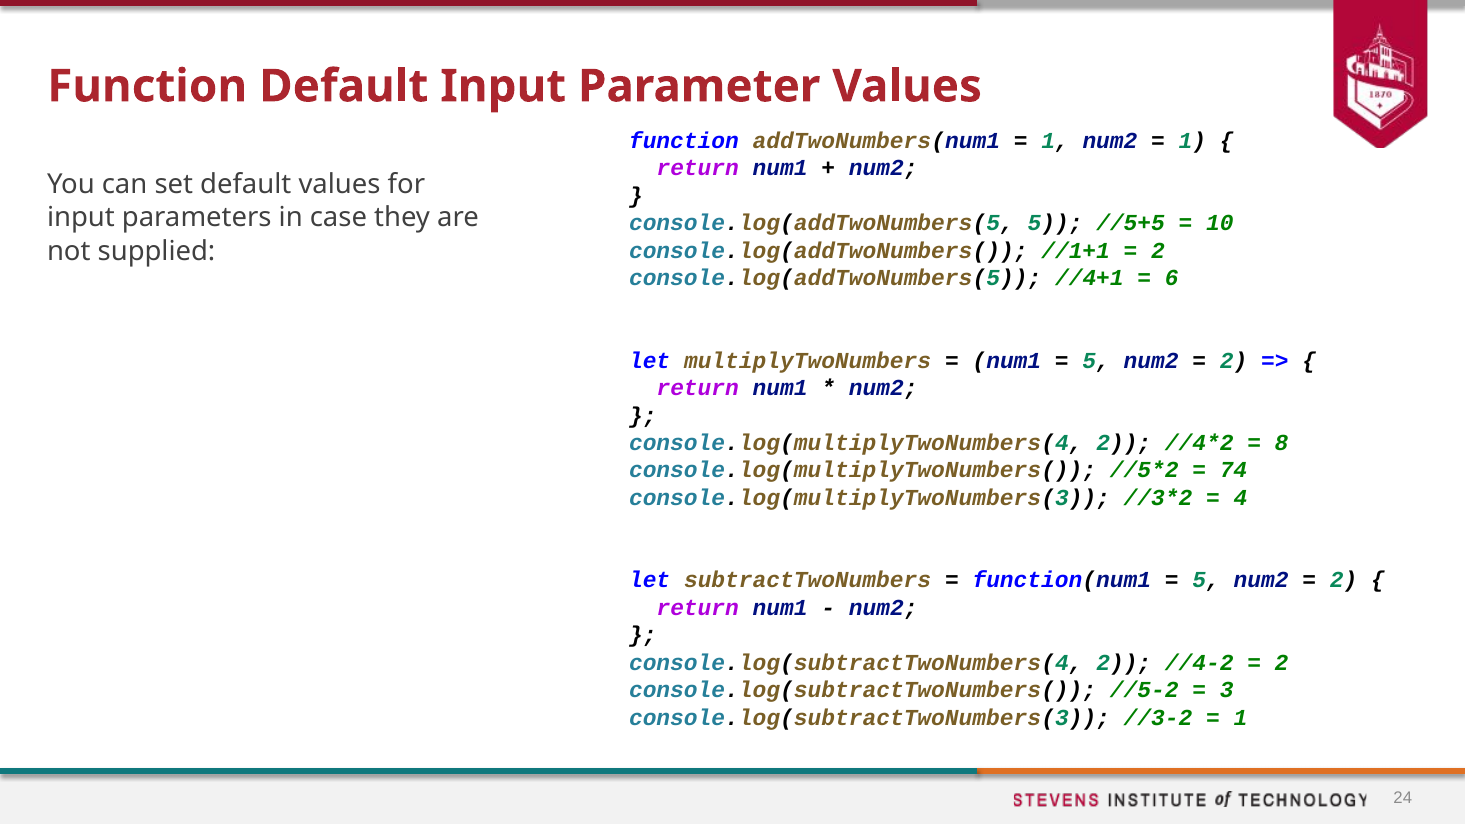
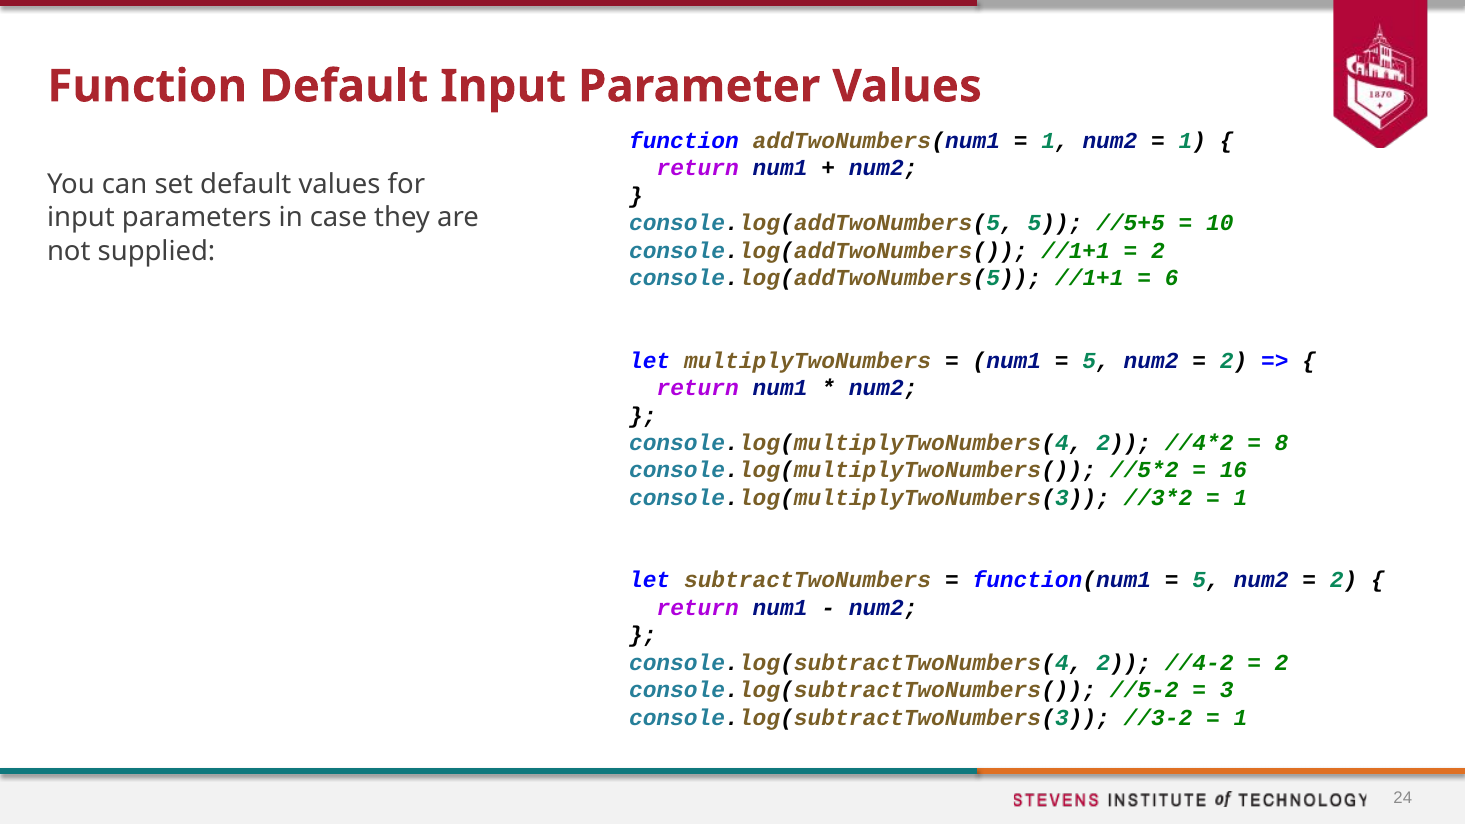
console.log(addTwoNumbers(5 //4+1: //4+1 -> //1+1
74: 74 -> 16
4 at (1240, 498): 4 -> 1
